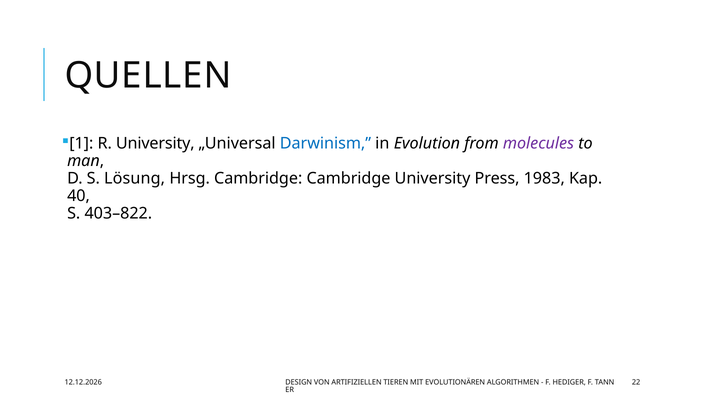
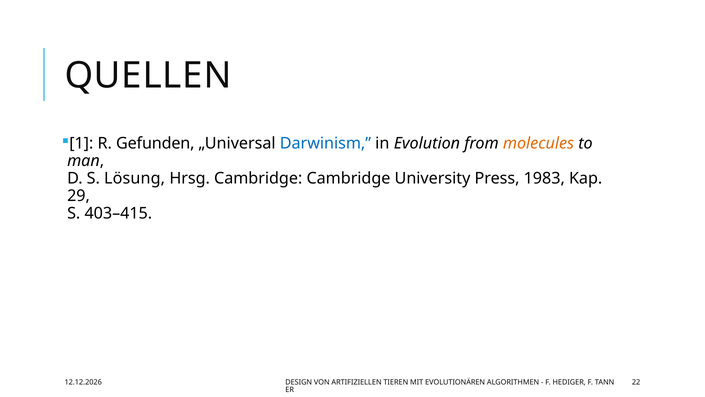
R University: University -> Gefunden
molecules colour: purple -> orange
40: 40 -> 29
403–822: 403–822 -> 403–415
